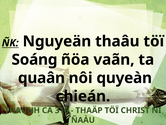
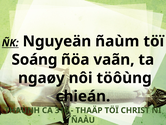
thaâu: thaâu -> ñaùm
quaân: quaân -> ngaøy
quyeàn: quyeàn -> töôùng
